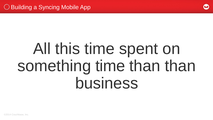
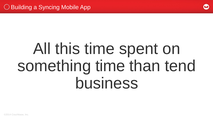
than than: than -> tend
